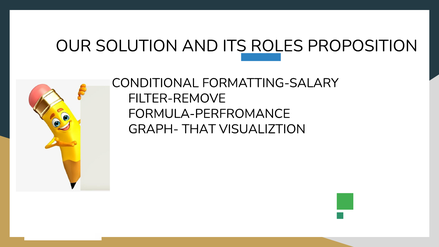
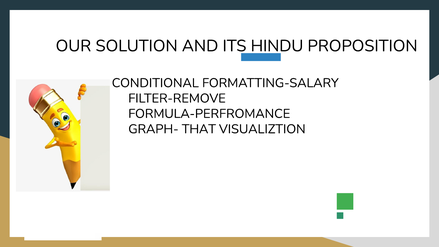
ROLES: ROLES -> HINDU
